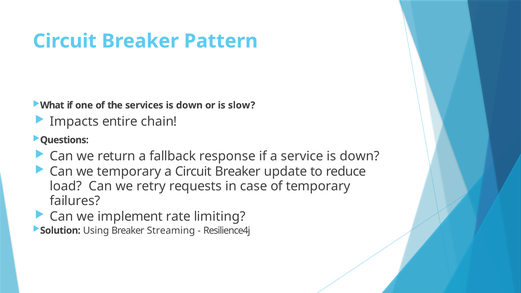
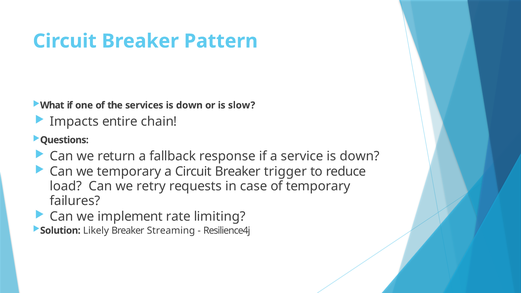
update: update -> trigger
Using: Using -> Likely
